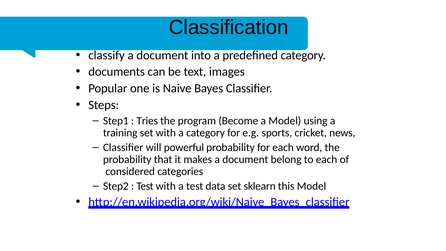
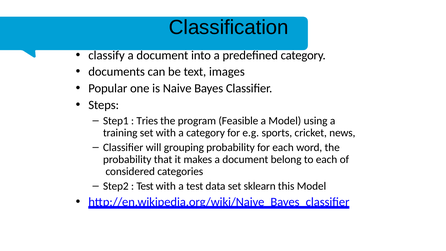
Become: Become -> Feasible
powerful: powerful -> grouping
